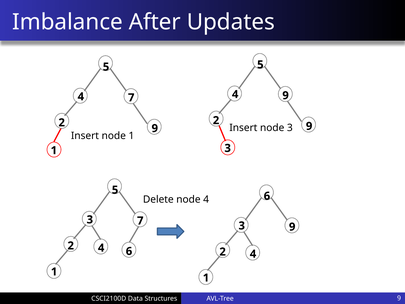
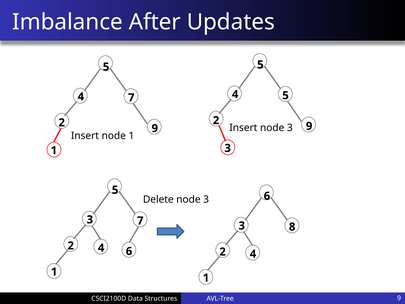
4 9: 9 -> 5
Delete node 4: 4 -> 3
3 9: 9 -> 8
